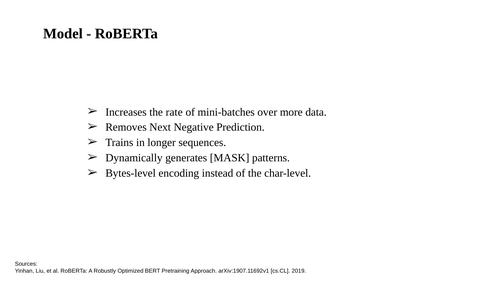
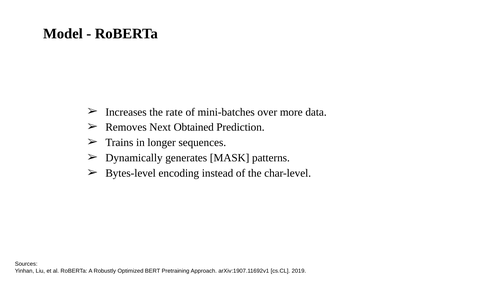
Negative: Negative -> Obtained
